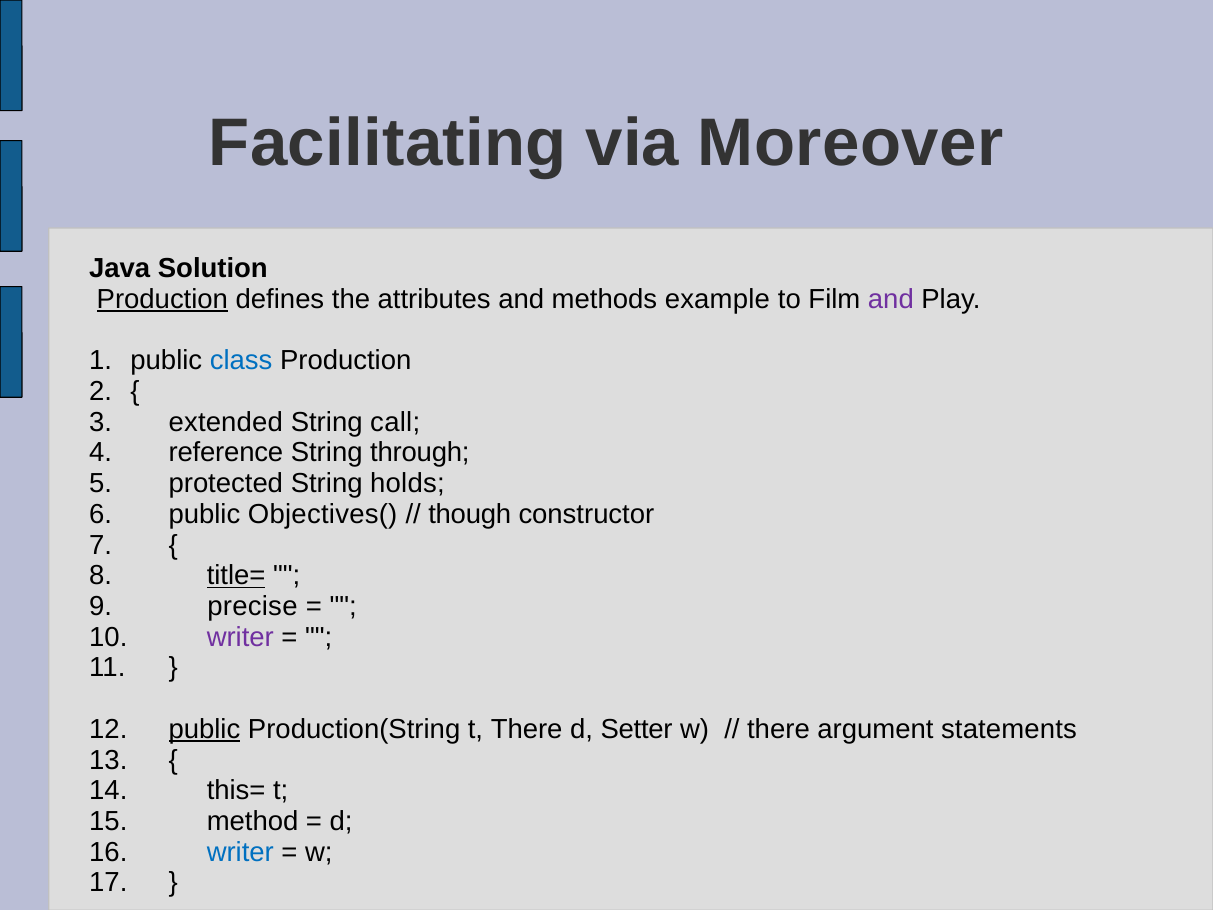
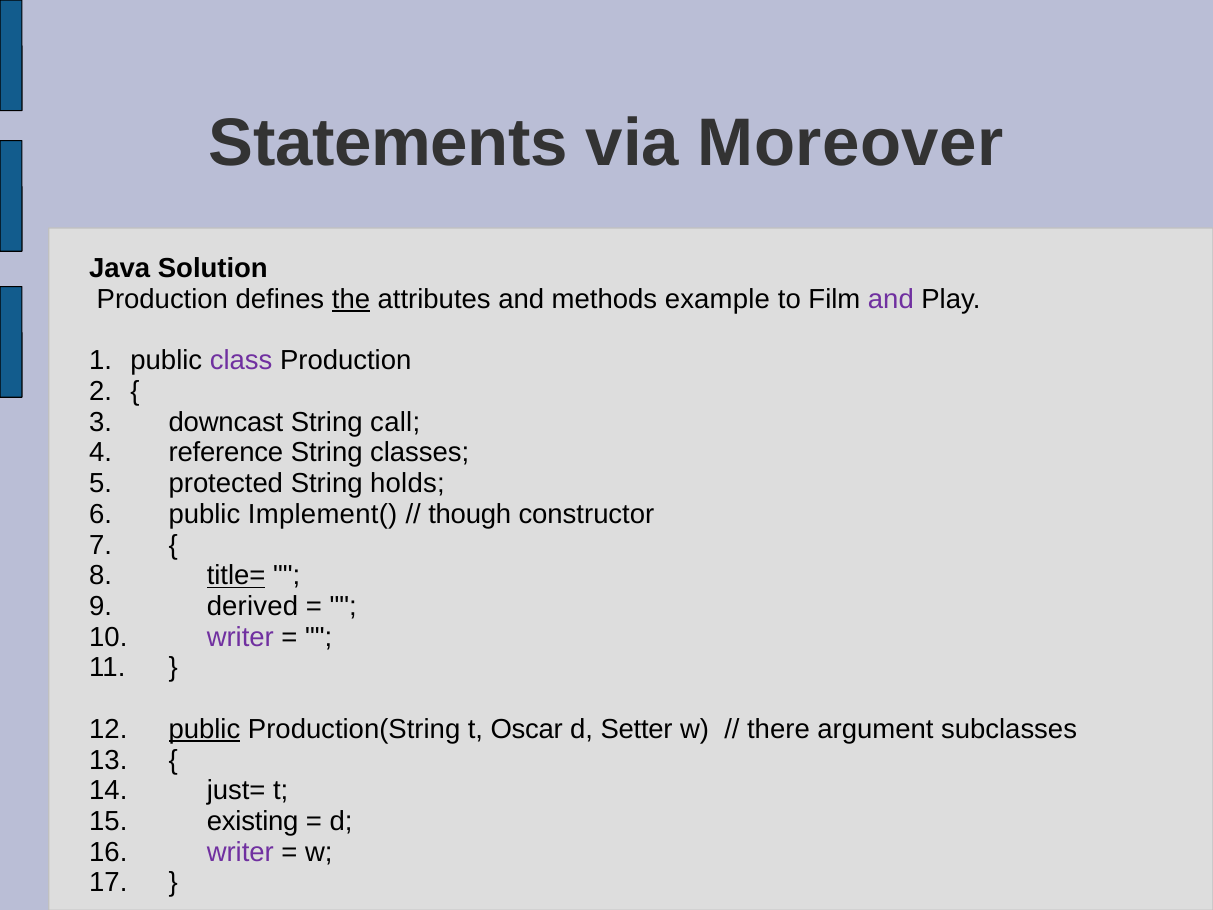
Facilitating: Facilitating -> Statements
Production at (162, 299) underline: present -> none
the underline: none -> present
class colour: blue -> purple
extended: extended -> downcast
through: through -> classes
Objectives(: Objectives( -> Implement(
precise: precise -> derived
t There: There -> Oscar
statements: statements -> subclasses
this=: this= -> just=
method: method -> existing
writer at (240, 852) colour: blue -> purple
